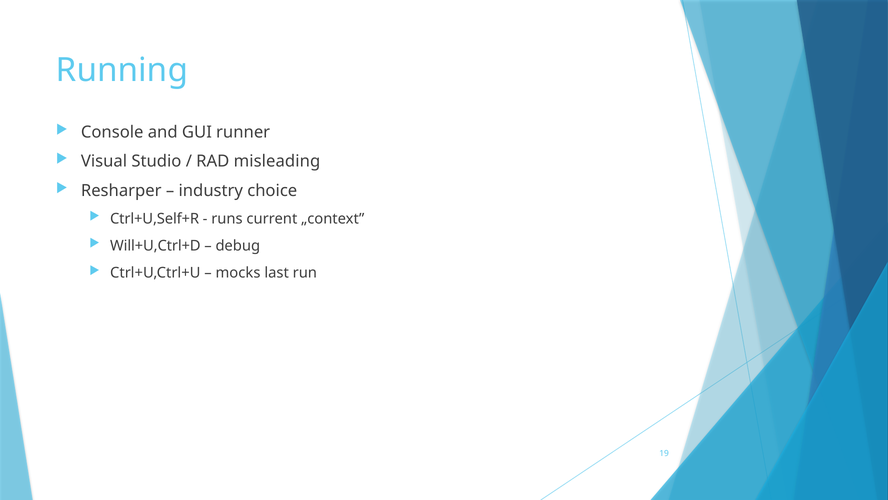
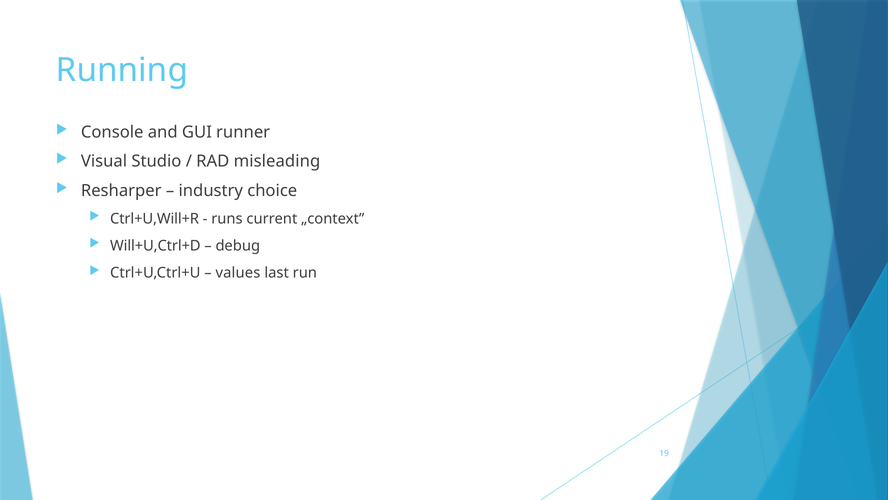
Ctrl+U,Self+R: Ctrl+U,Self+R -> Ctrl+U,Will+R
mocks: mocks -> values
